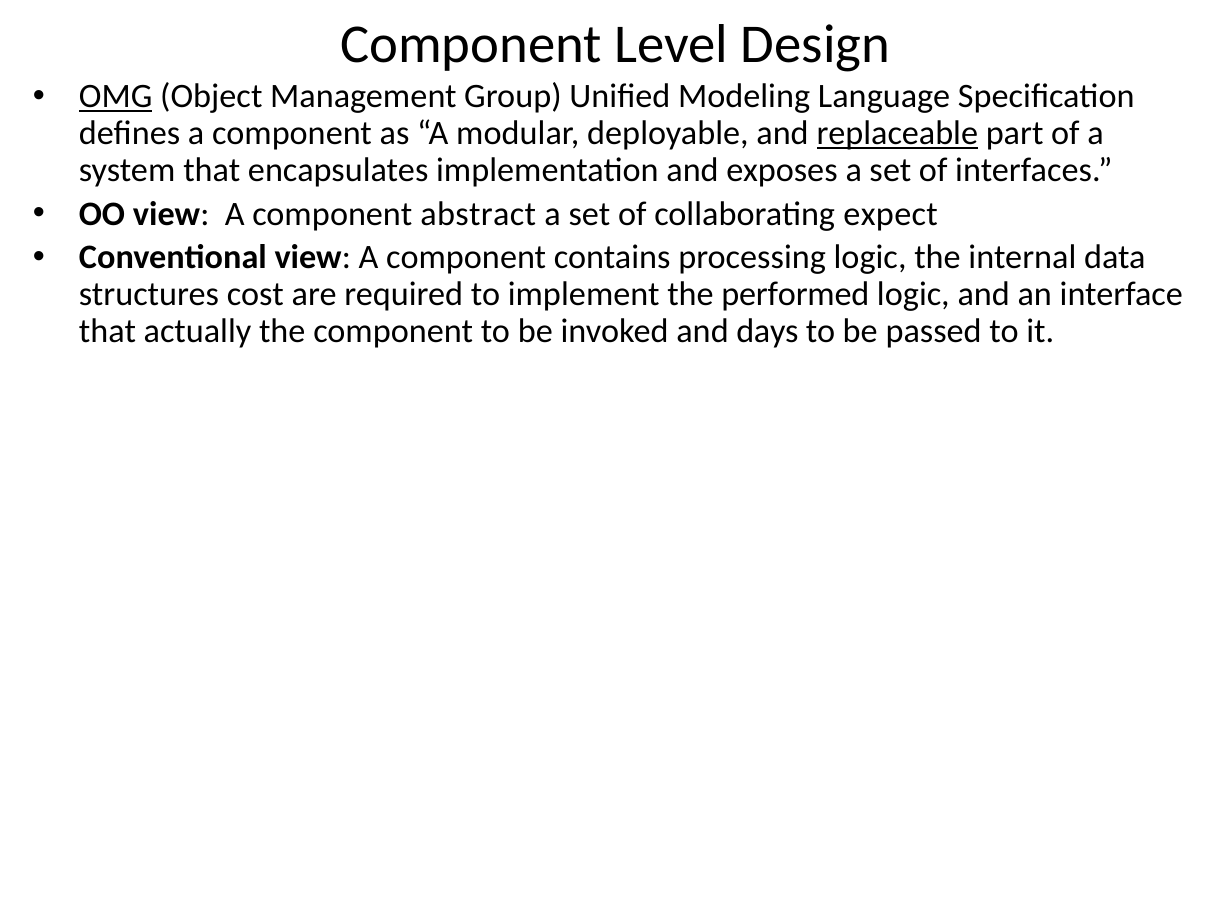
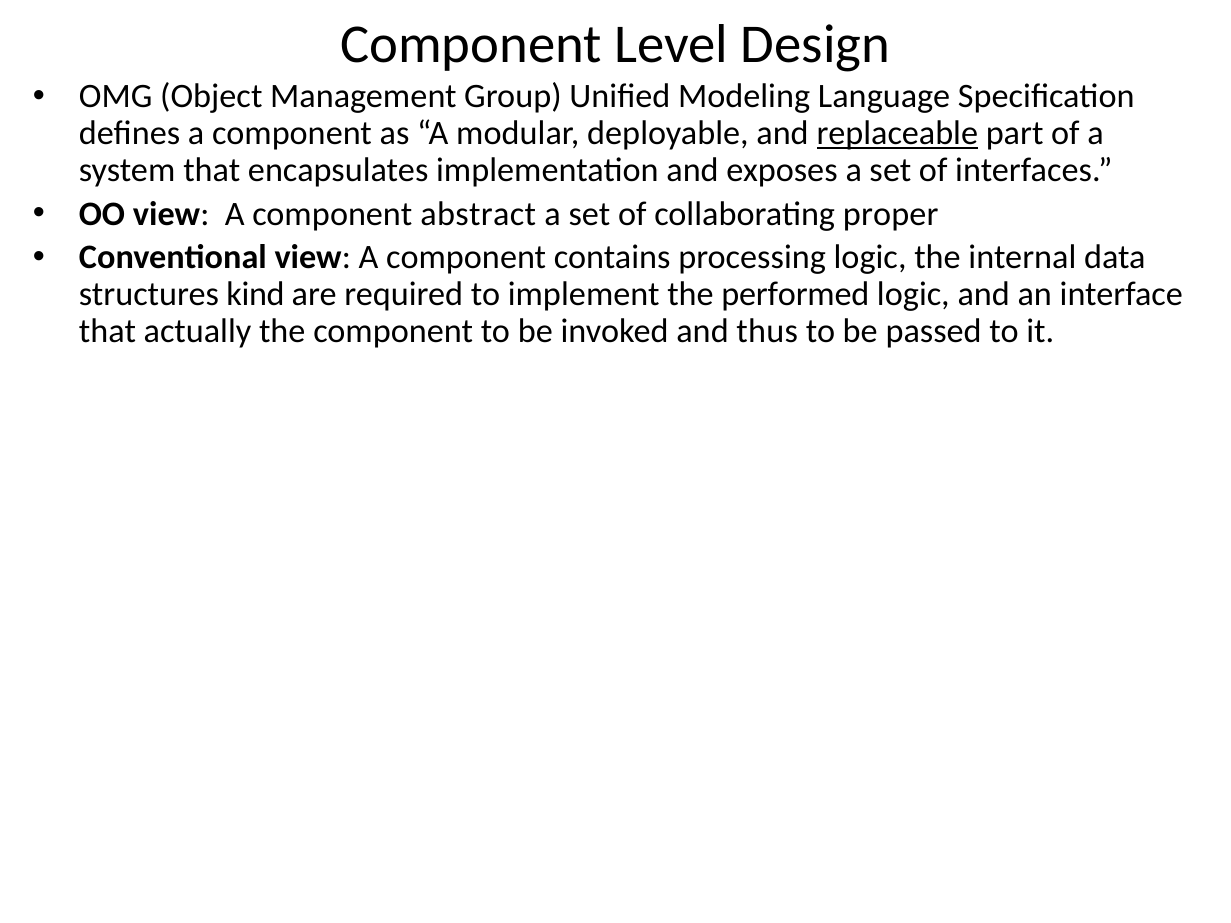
OMG underline: present -> none
expect: expect -> proper
cost: cost -> kind
days: days -> thus
